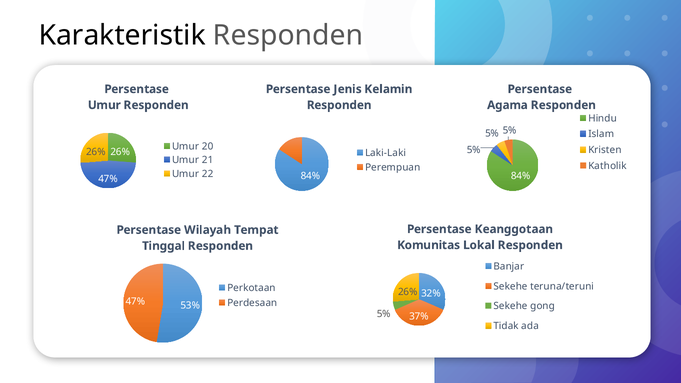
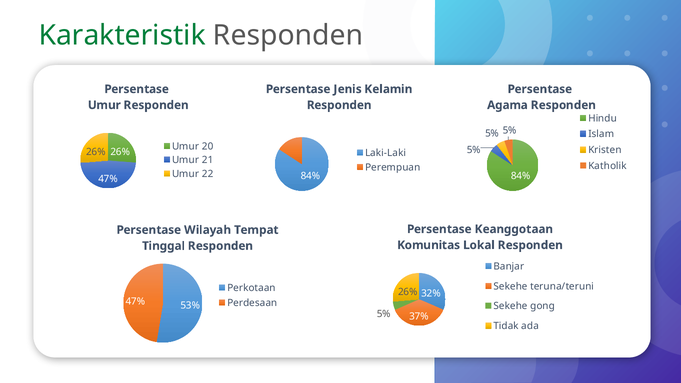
Karakteristik colour: black -> green
